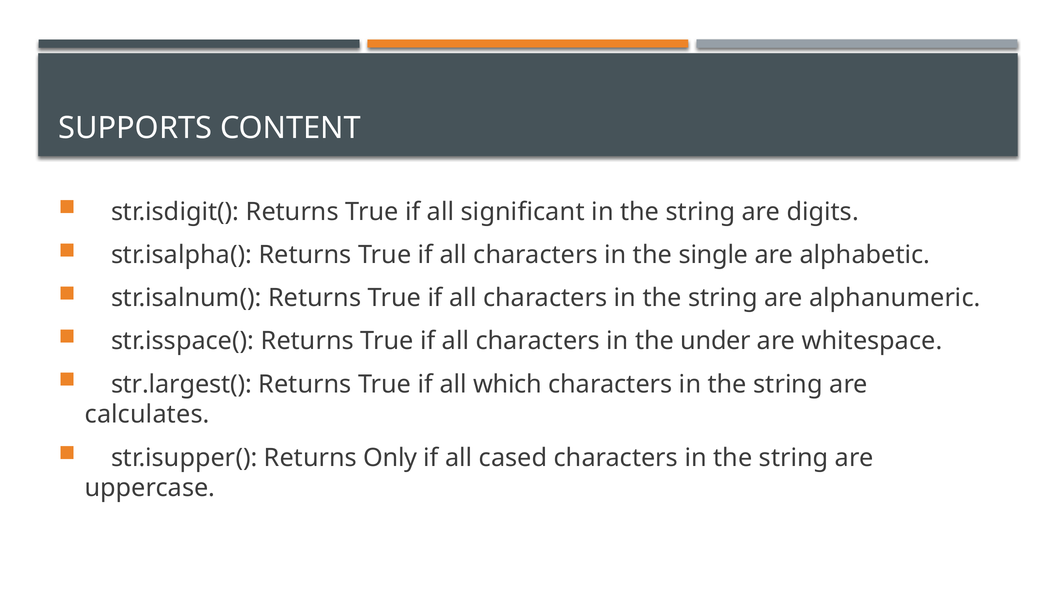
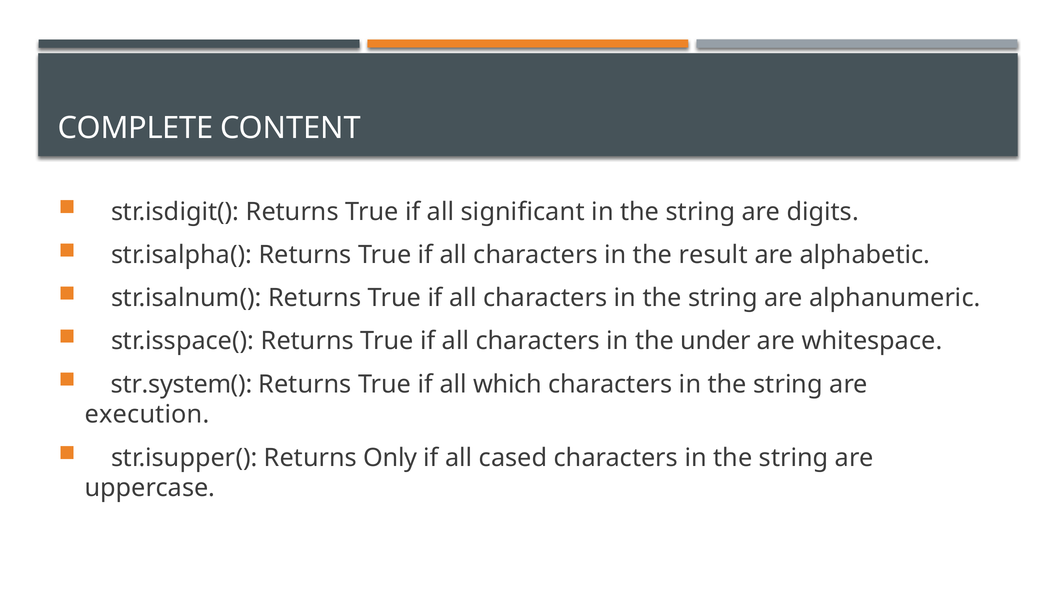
SUPPORTS: SUPPORTS -> COMPLETE
single: single -> result
str.largest(: str.largest( -> str.system(
calculates: calculates -> execution
